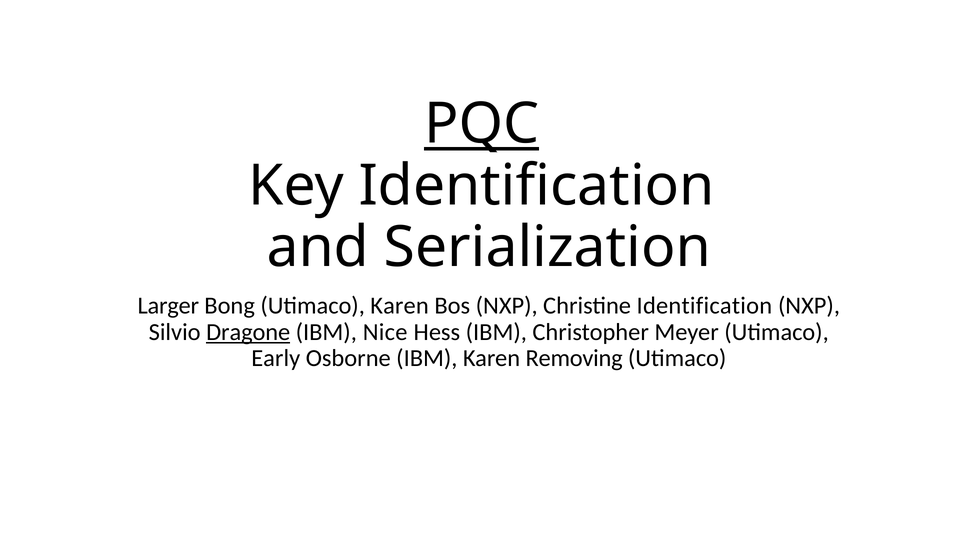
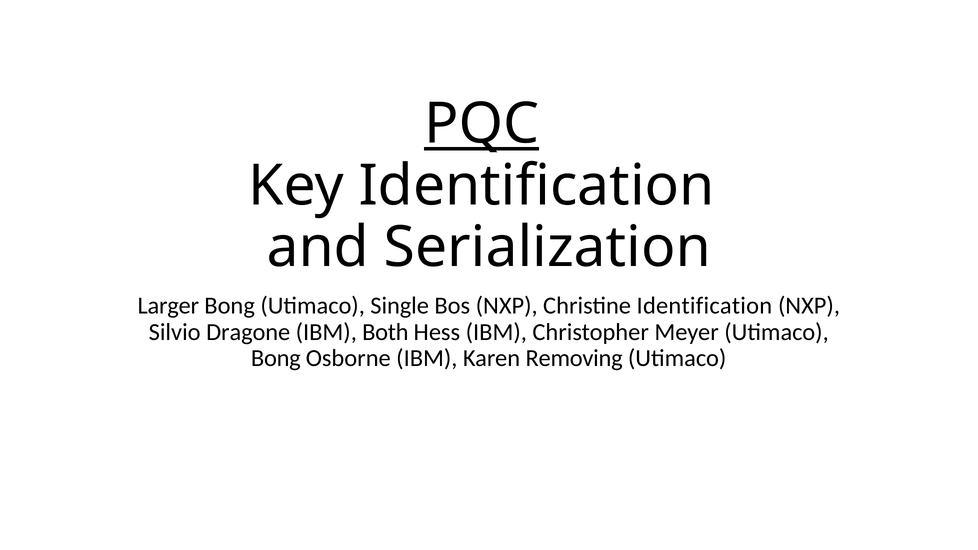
Utimaco Karen: Karen -> Single
Dragone underline: present -> none
Nice: Nice -> Both
Early at (276, 358): Early -> Bong
